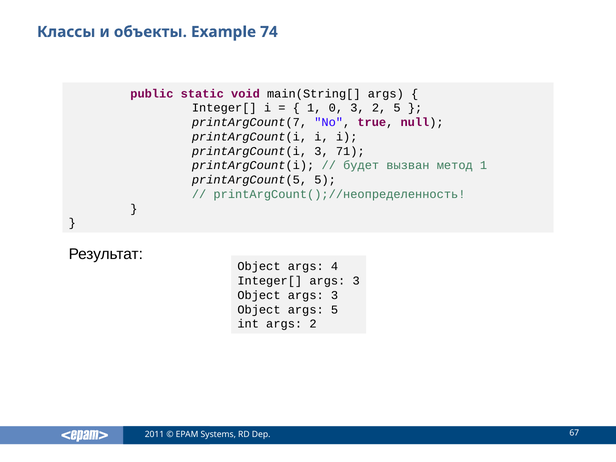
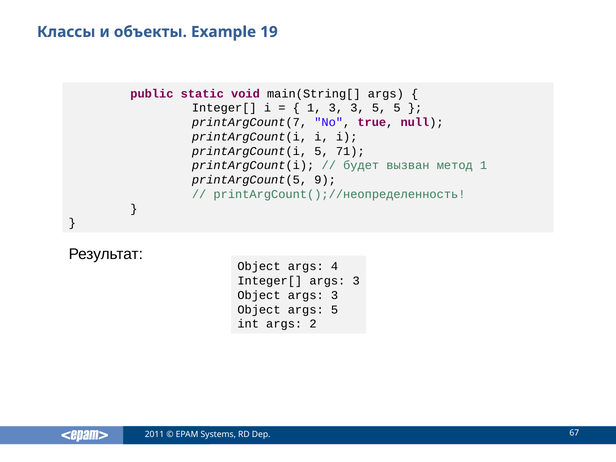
74: 74 -> 19
1 0: 0 -> 3
3 2: 2 -> 5
printArgCount(i 3: 3 -> 5
printArgCount(5 5: 5 -> 9
